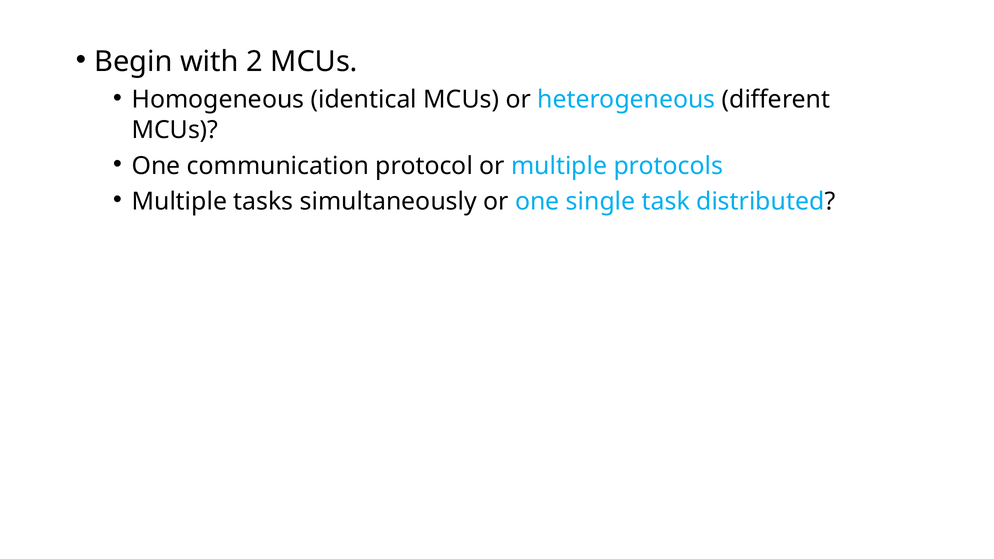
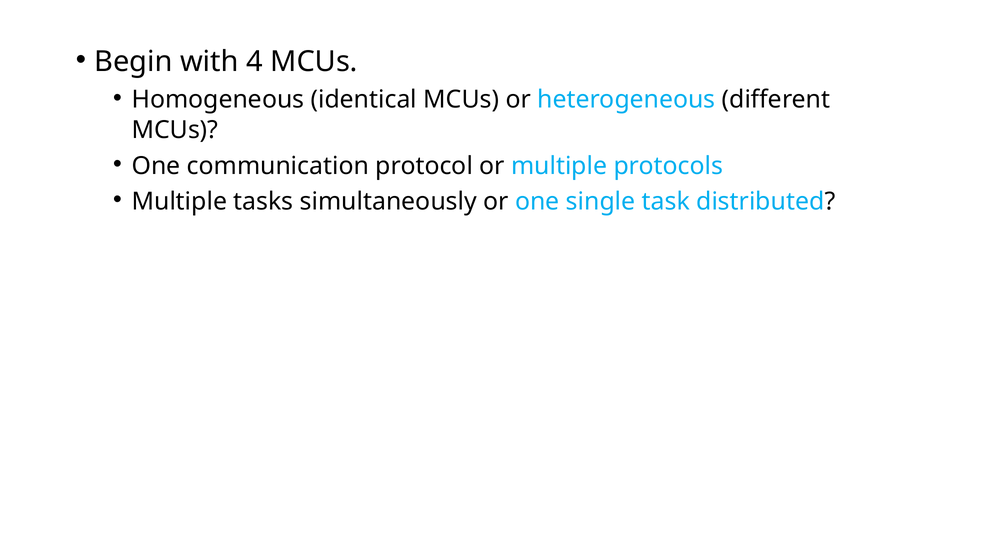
2: 2 -> 4
